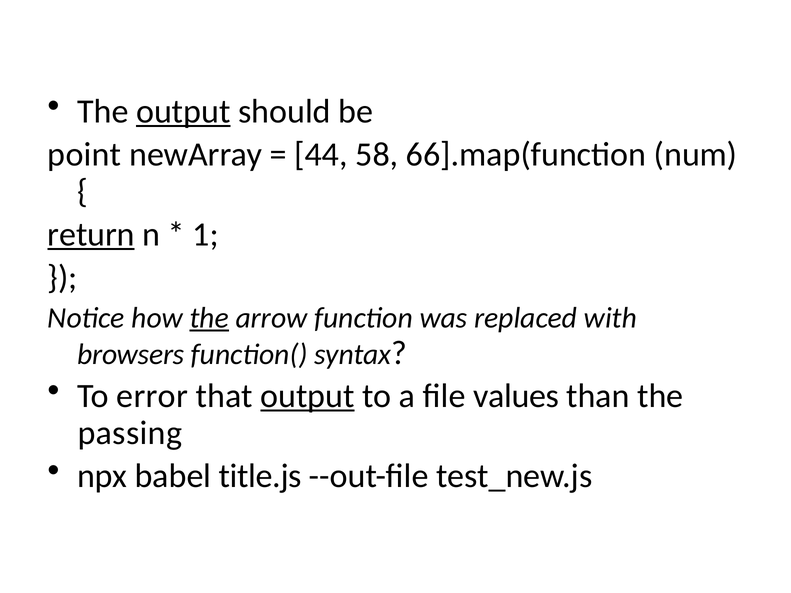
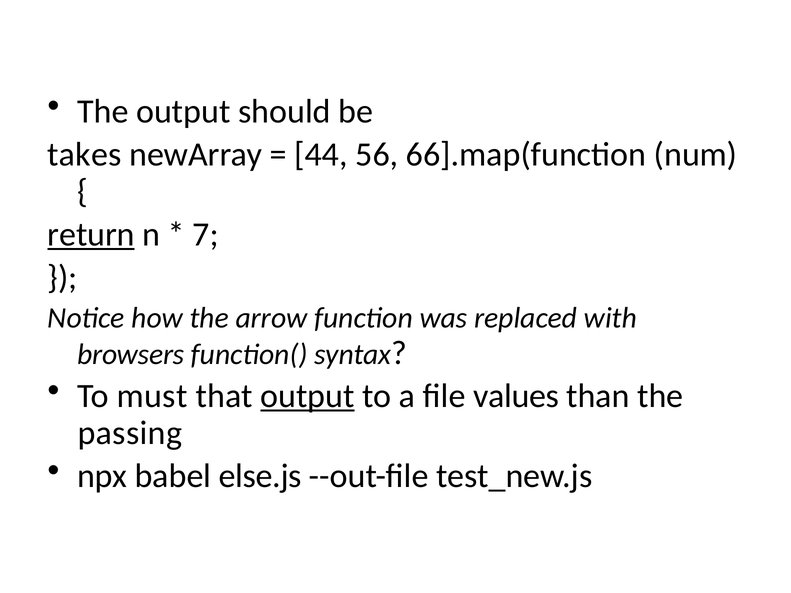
output at (183, 112) underline: present -> none
point: point -> takes
58: 58 -> 56
1: 1 -> 7
the at (209, 318) underline: present -> none
error: error -> must
title.js: title.js -> else.js
